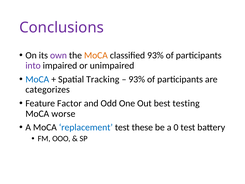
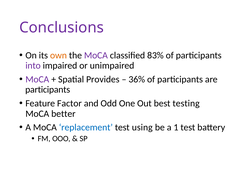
own colour: purple -> orange
MoCA at (96, 55) colour: orange -> purple
classified 93%: 93% -> 83%
MoCA at (37, 79) colour: blue -> purple
Tracking: Tracking -> Provides
93% at (137, 79): 93% -> 36%
categorizes at (48, 90): categorizes -> participants
worse: worse -> better
these: these -> using
0: 0 -> 1
